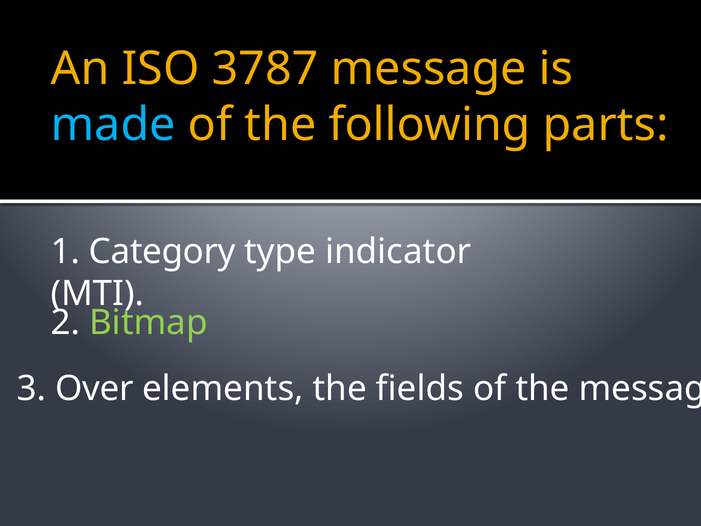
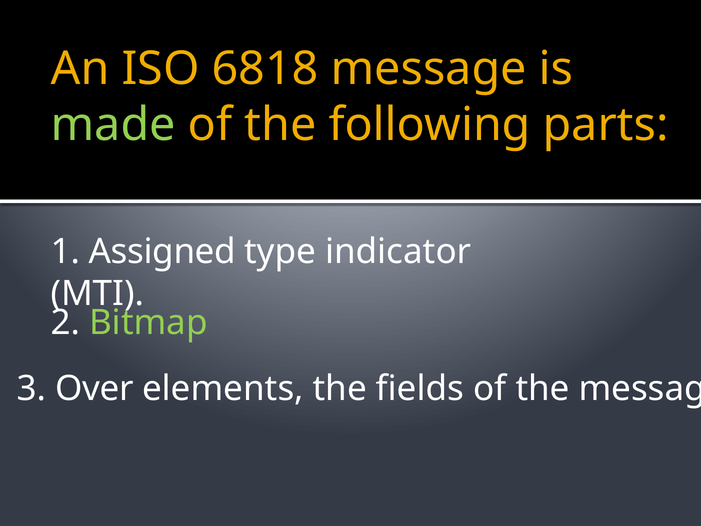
3787: 3787 -> 6818
made colour: light blue -> light green
Category: Category -> Assigned
